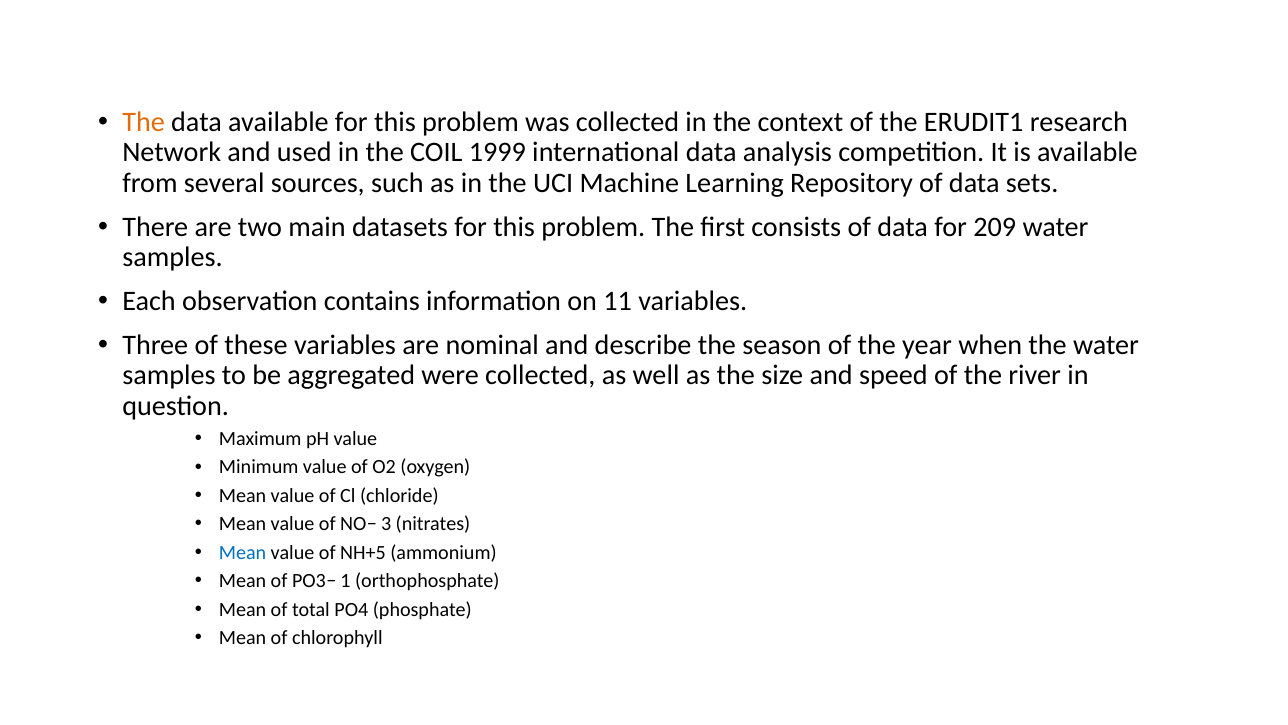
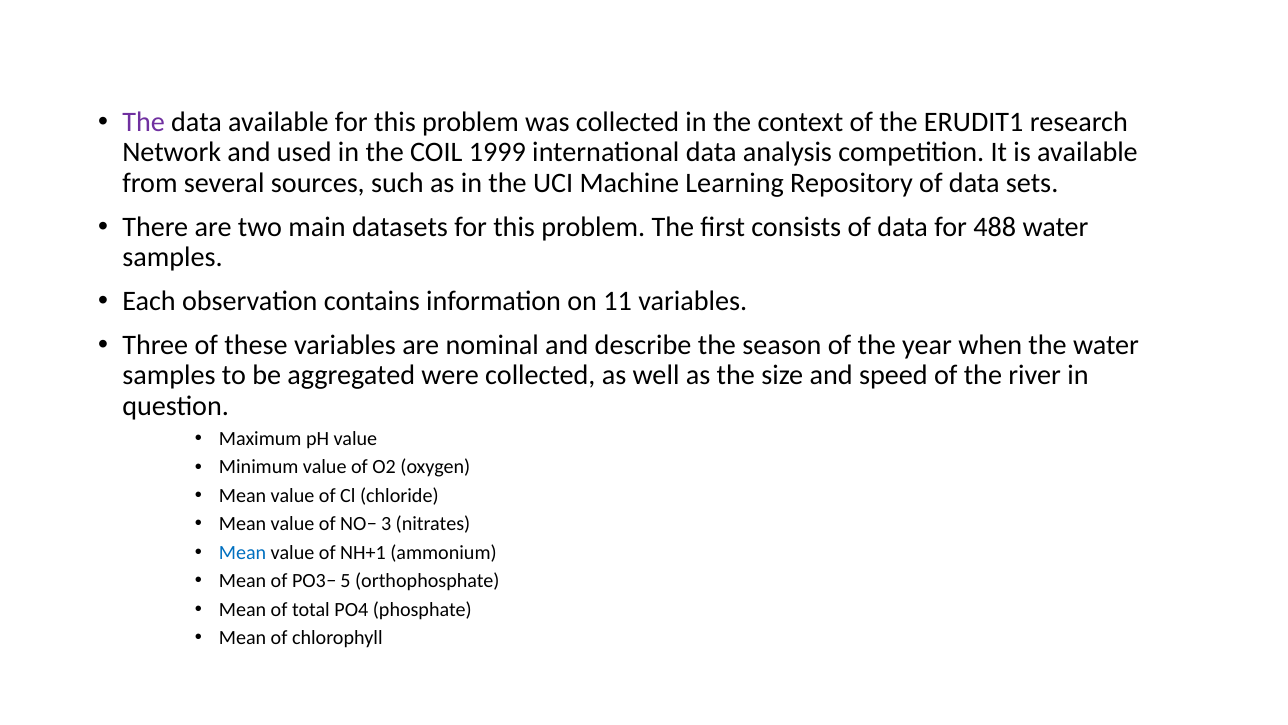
The at (144, 122) colour: orange -> purple
209: 209 -> 488
NH+5: NH+5 -> NH+1
1: 1 -> 5
